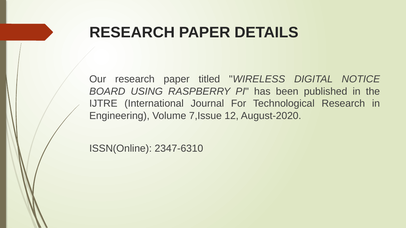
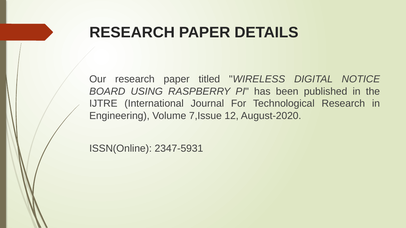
2347-6310: 2347-6310 -> 2347-5931
